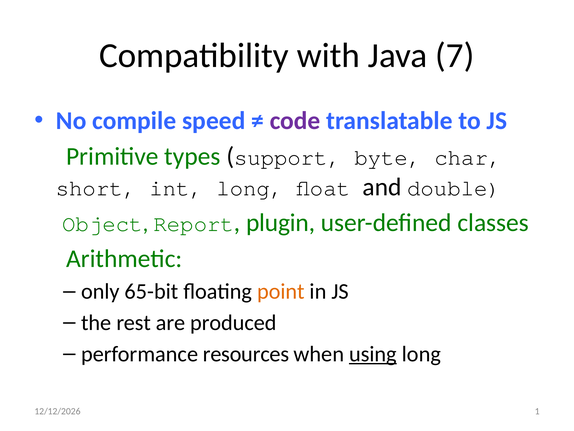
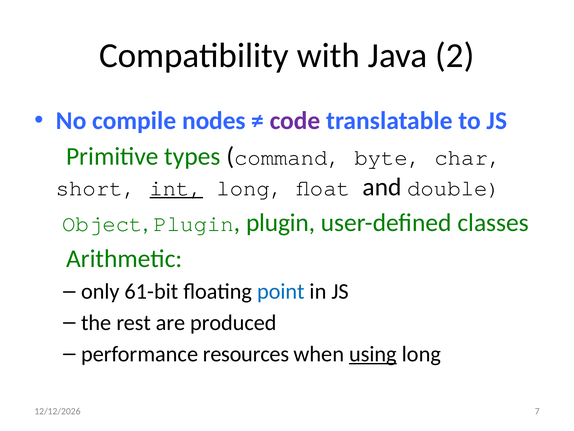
7: 7 -> 2
speed: speed -> nodes
support: support -> command
int underline: none -> present
Object Report: Report -> Plugin
65-bit: 65-bit -> 61-bit
point colour: orange -> blue
1: 1 -> 7
